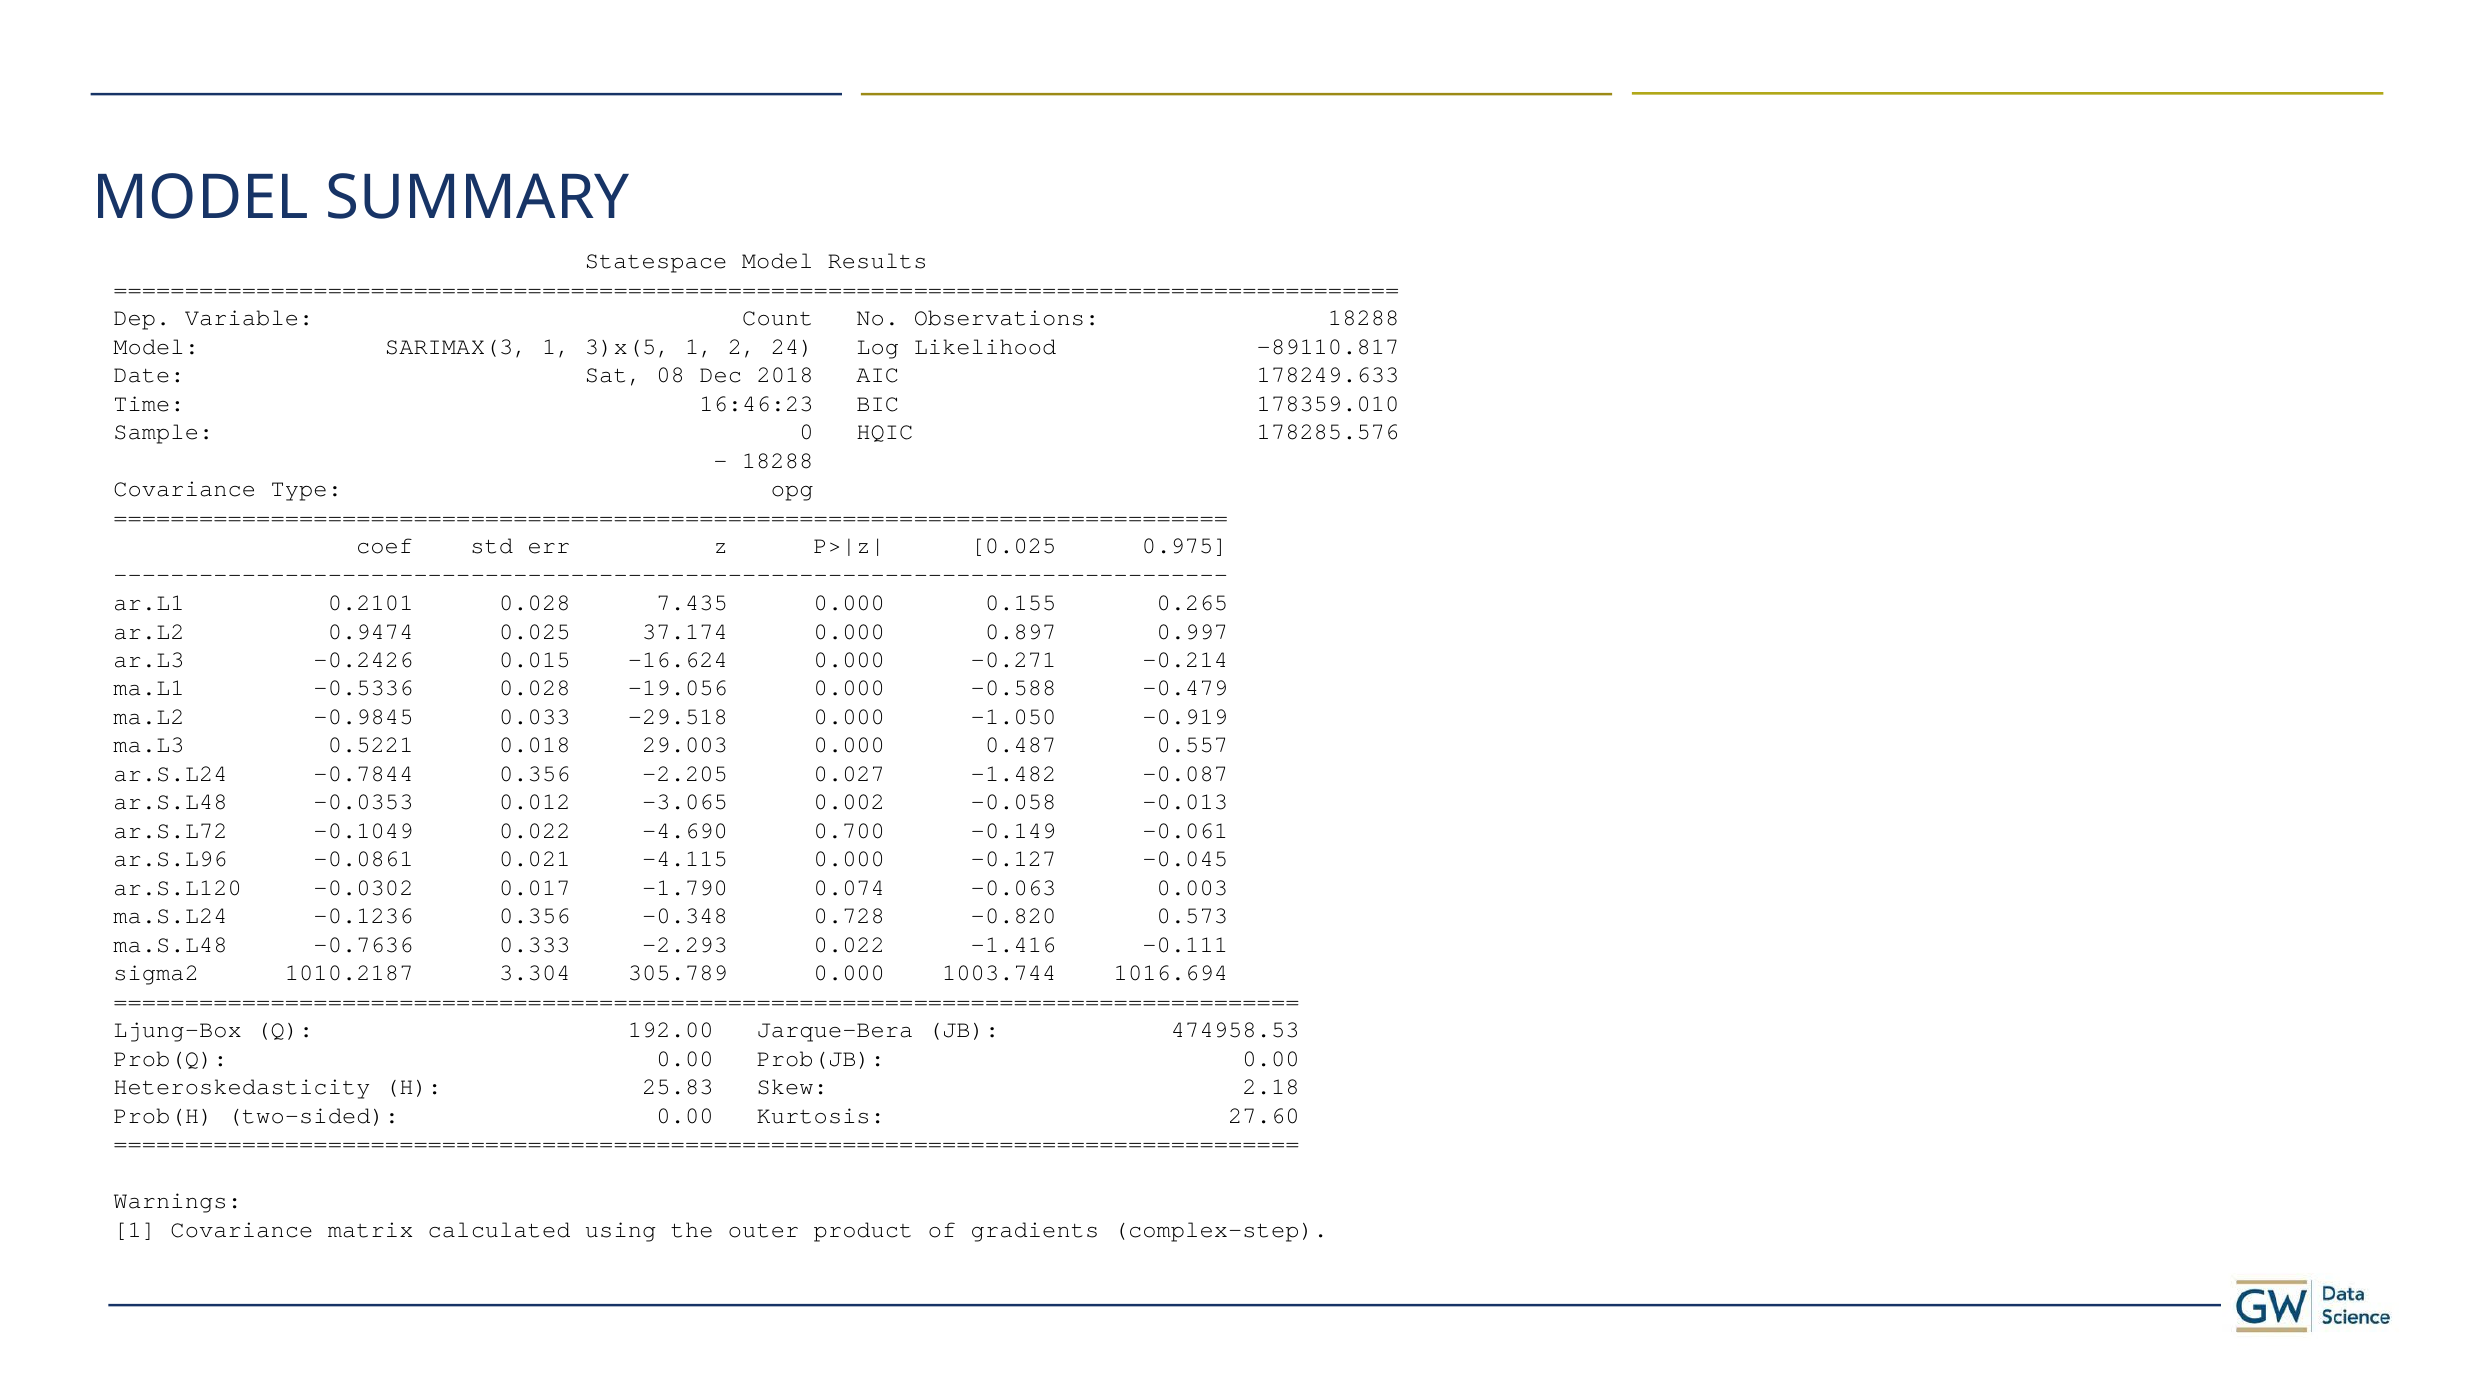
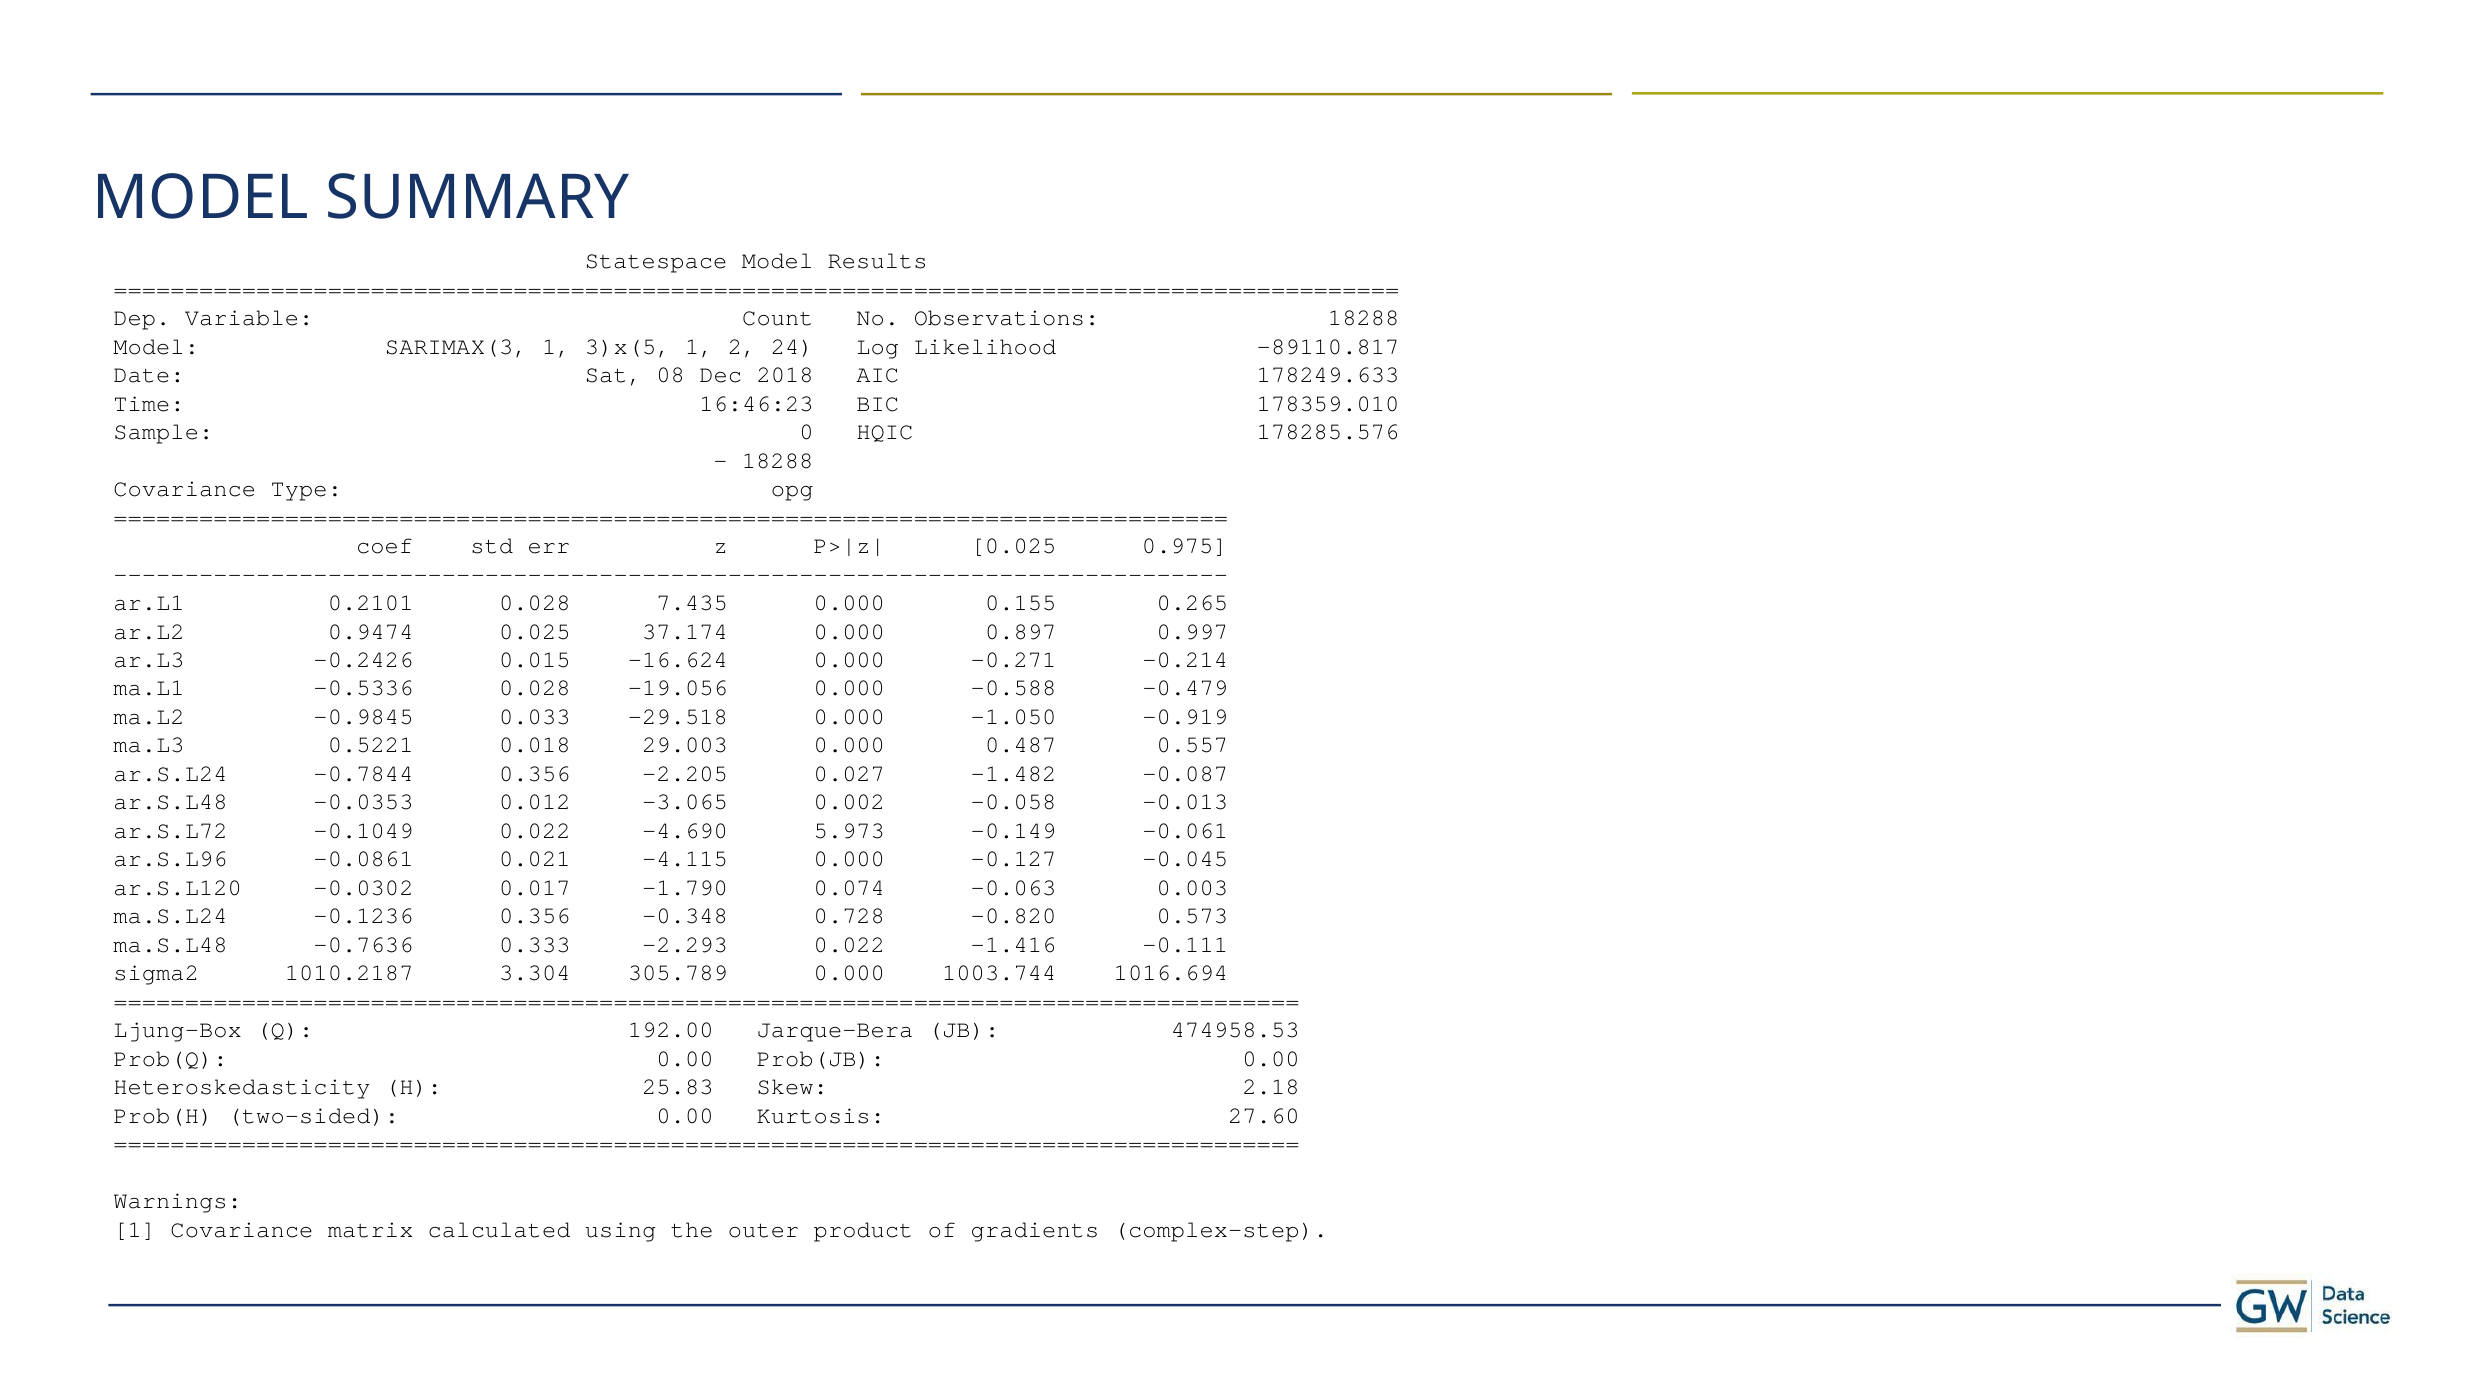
0.700: 0.700 -> 5.973
